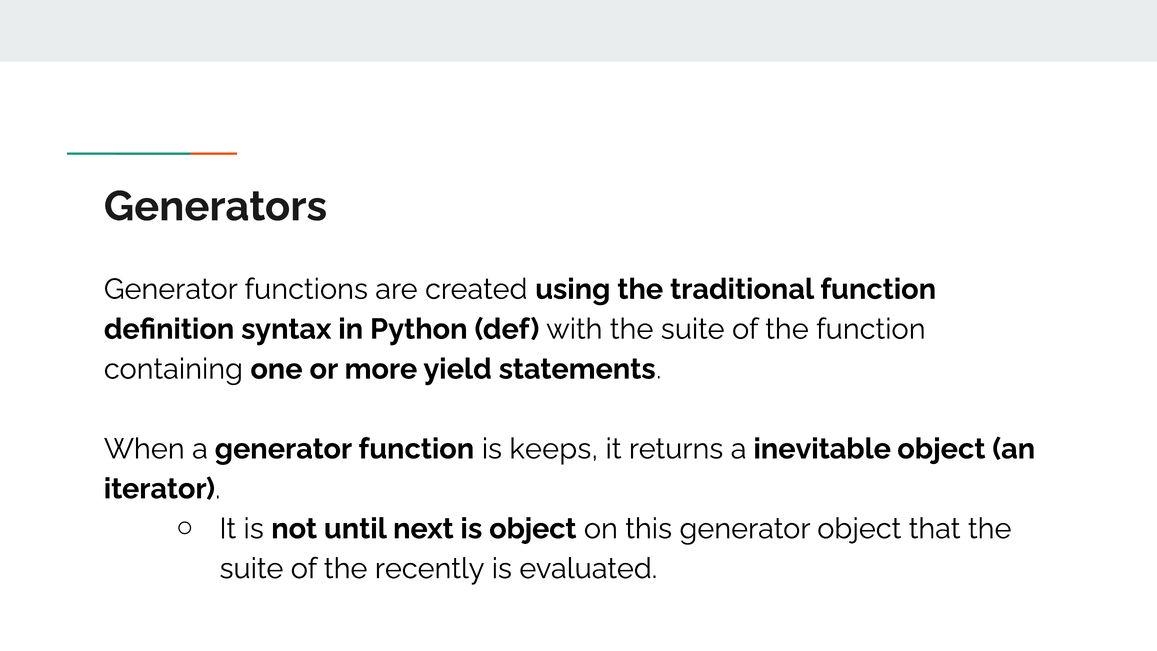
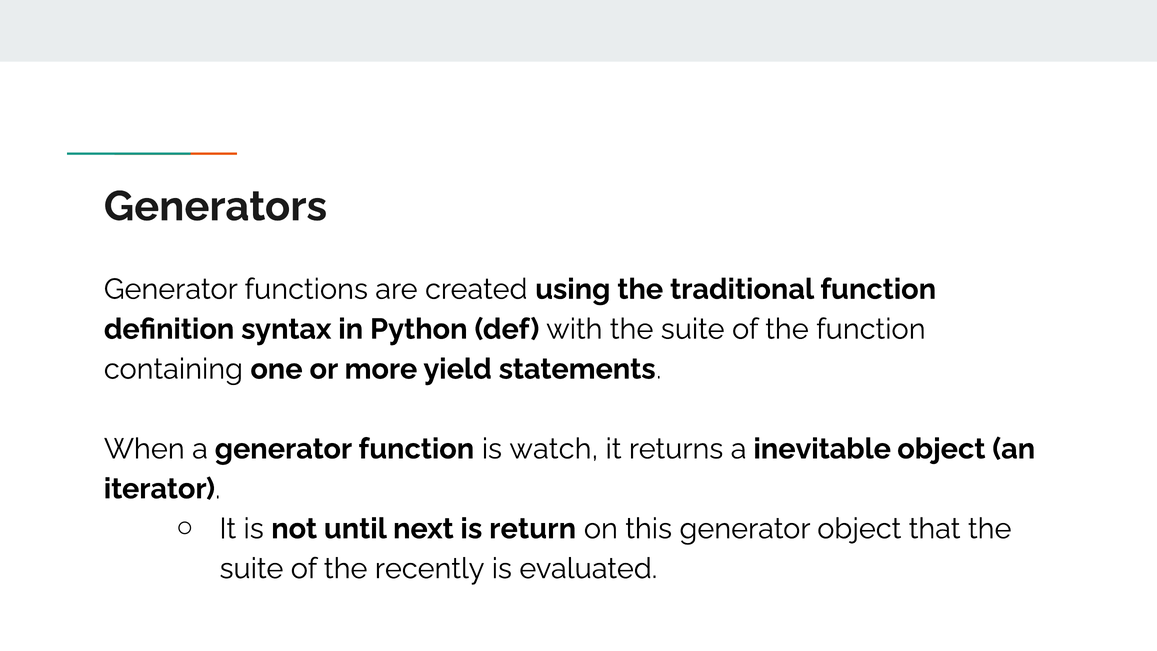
keeps: keeps -> watch
is object: object -> return
